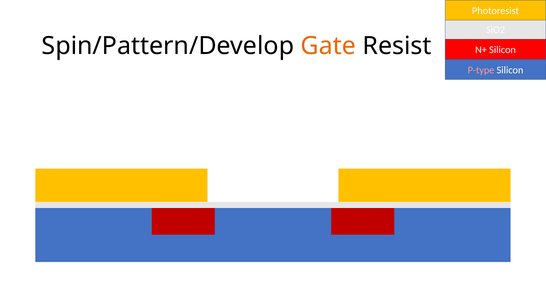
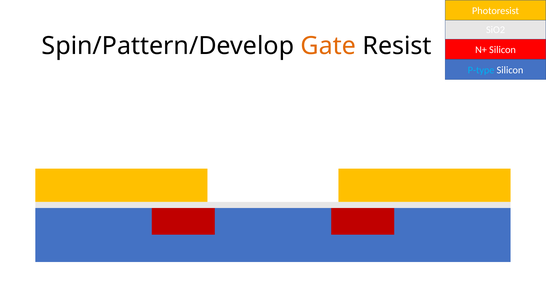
P-type colour: pink -> light blue
